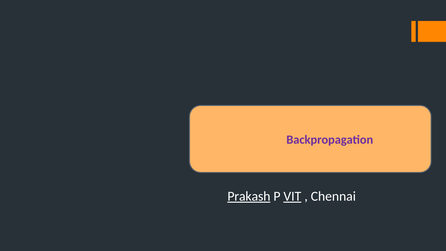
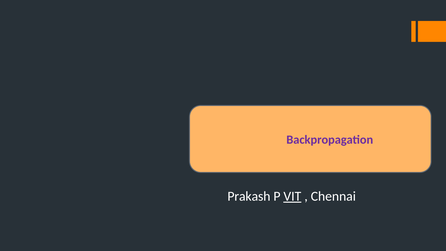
Prakash underline: present -> none
